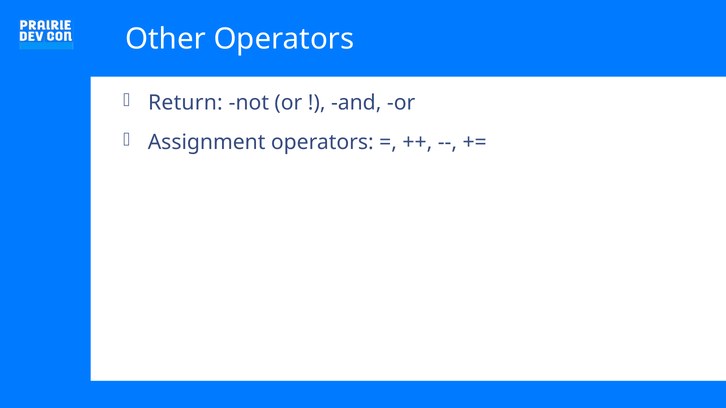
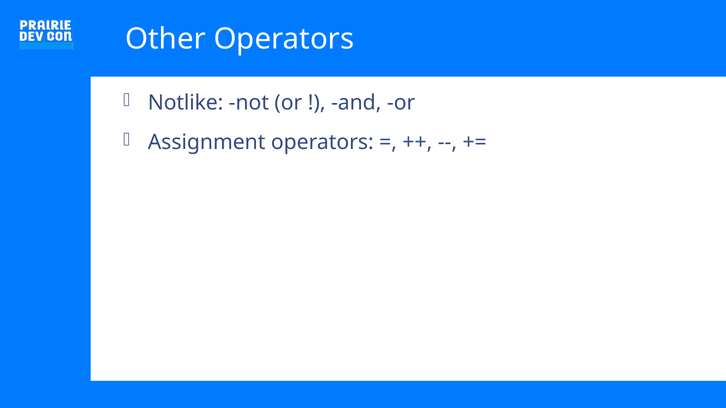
Return: Return -> Notlike
